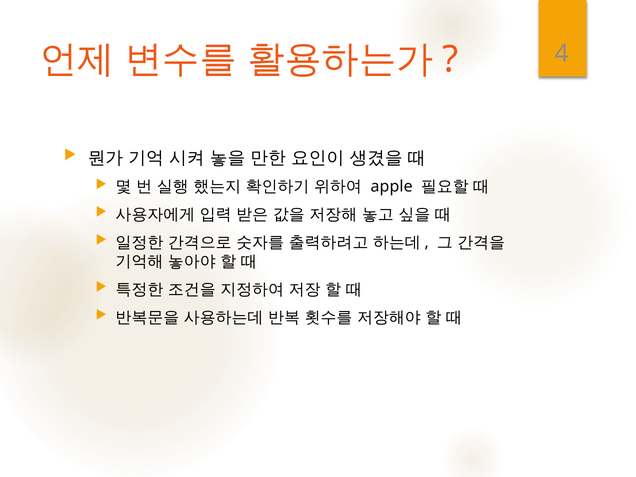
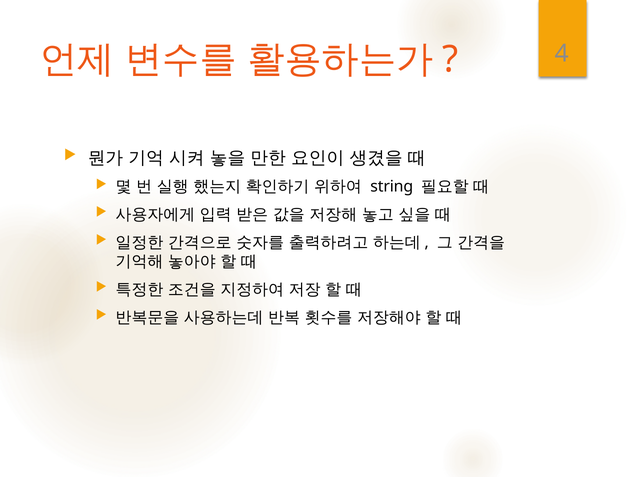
apple: apple -> string
